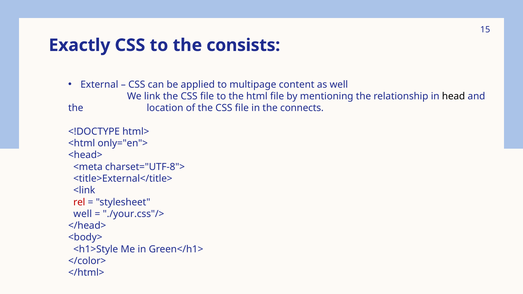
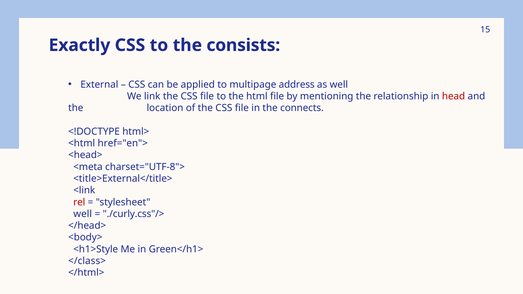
content: content -> address
head colour: black -> red
only="en">: only="en"> -> href="en">
./your.css"/>: ./your.css"/> -> ./curly.css"/>
</color>: </color> -> </class>
